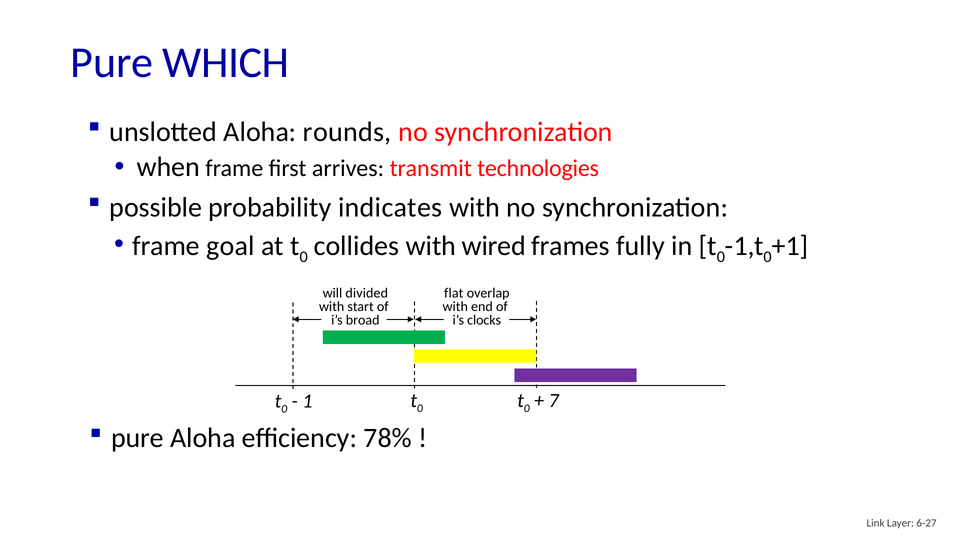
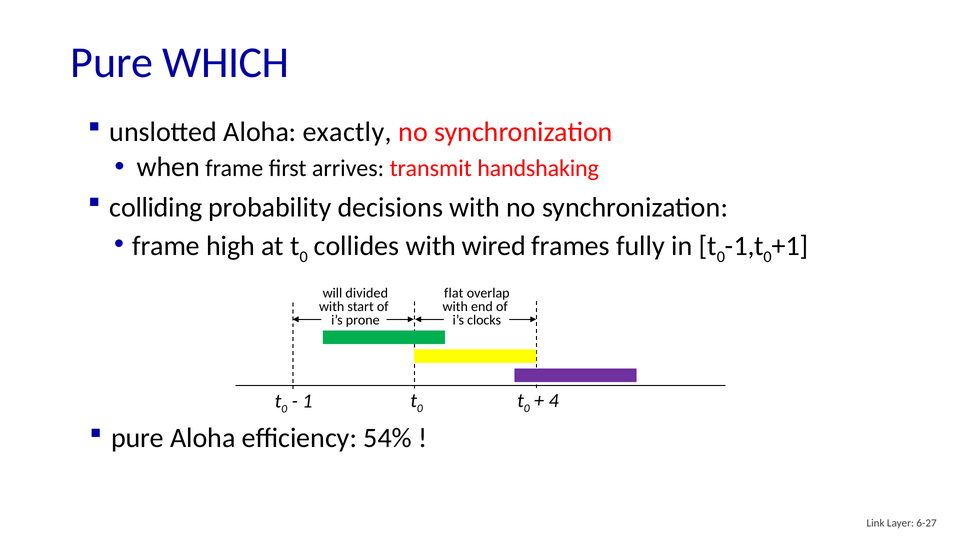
rounds: rounds -> exactly
technologies: technologies -> handshaking
possible: possible -> colliding
indicates: indicates -> decisions
goal: goal -> high
broad: broad -> prone
7: 7 -> 4
78%: 78% -> 54%
